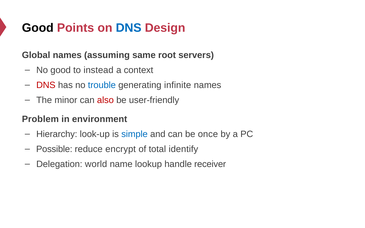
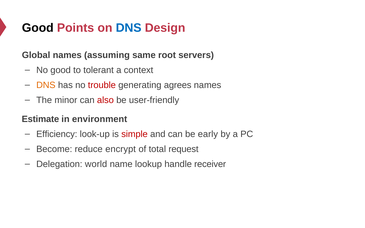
instead: instead -> tolerant
DNS at (46, 85) colour: red -> orange
trouble colour: blue -> red
infinite: infinite -> agrees
Problem: Problem -> Estimate
Hierarchy: Hierarchy -> Efficiency
simple colour: blue -> red
once: once -> early
Possible: Possible -> Become
identify: identify -> request
